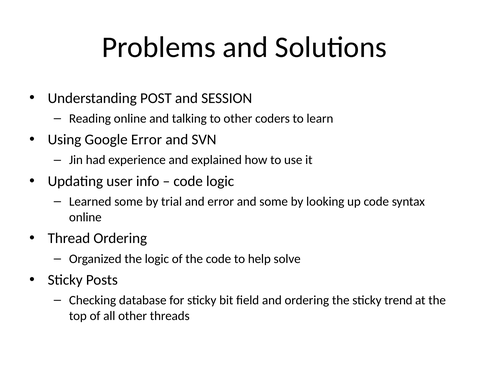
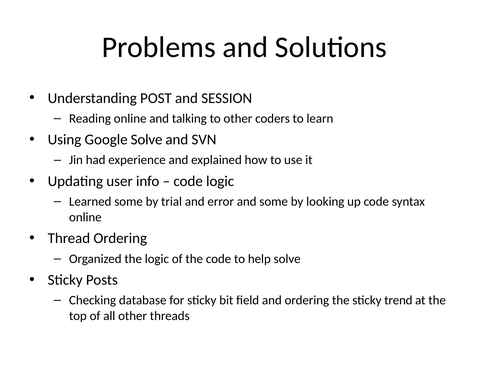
Google Error: Error -> Solve
